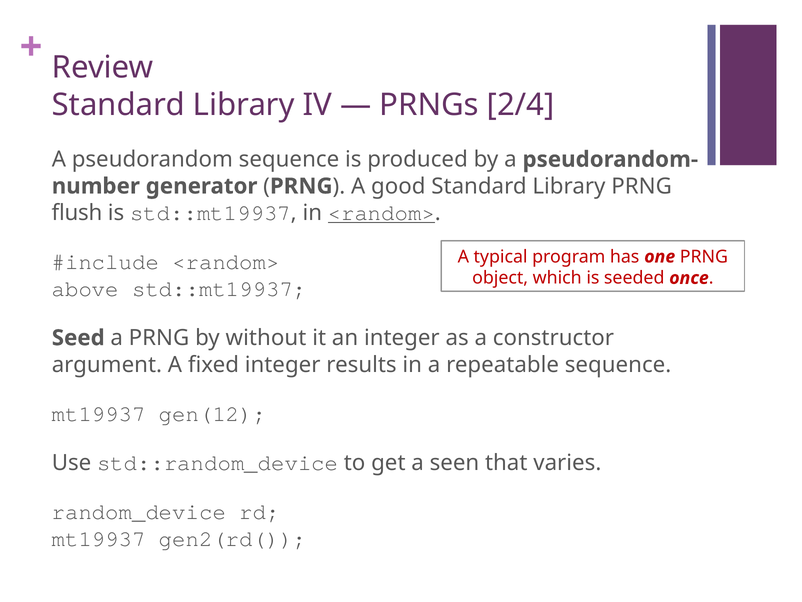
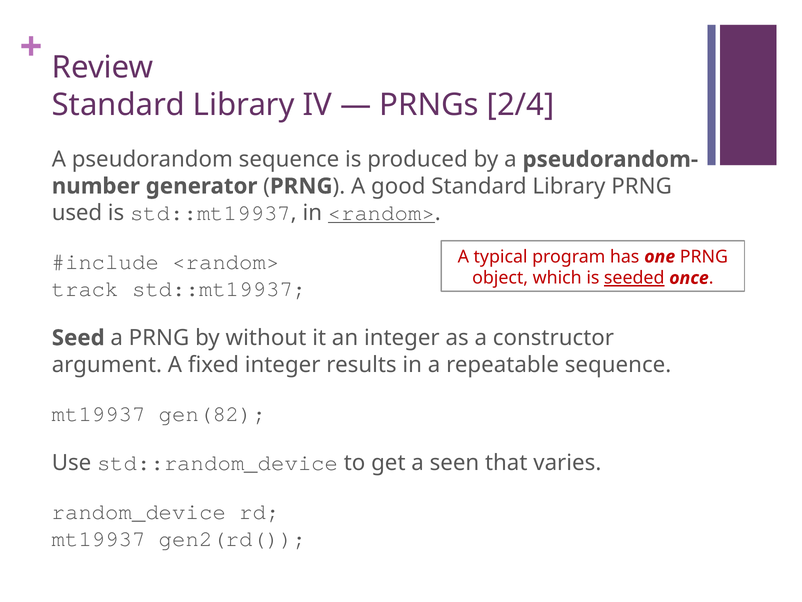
flush: flush -> used
seeded underline: none -> present
above: above -> track
gen(12: gen(12 -> gen(82
